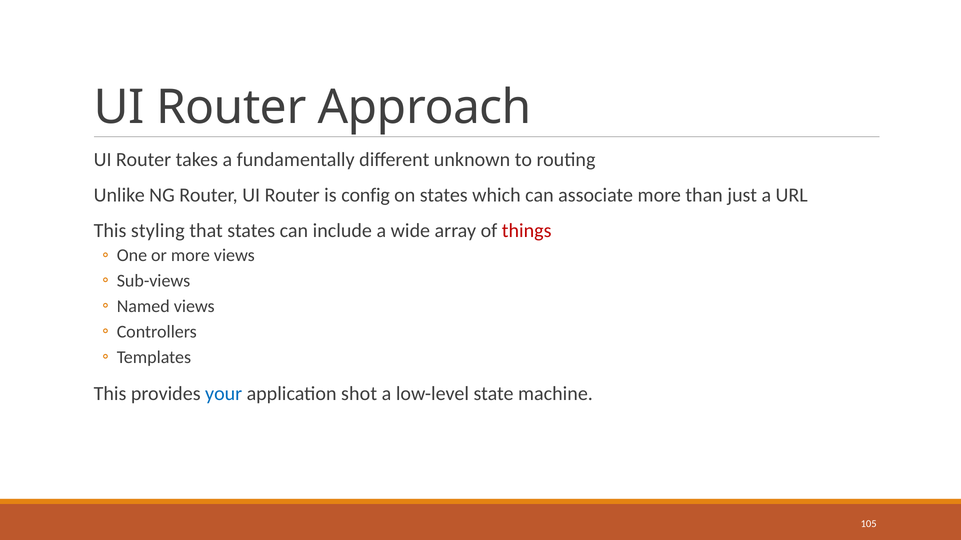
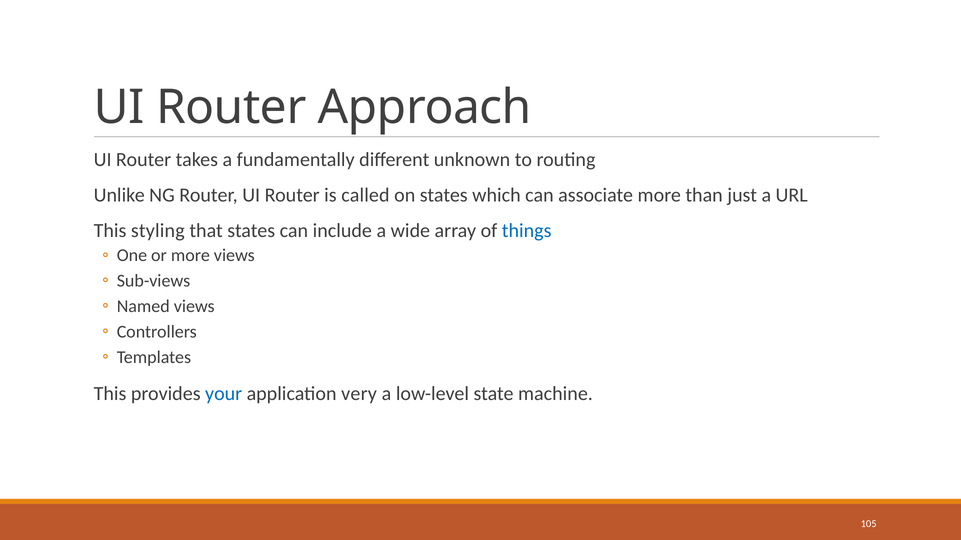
config: config -> called
things colour: red -> blue
shot: shot -> very
